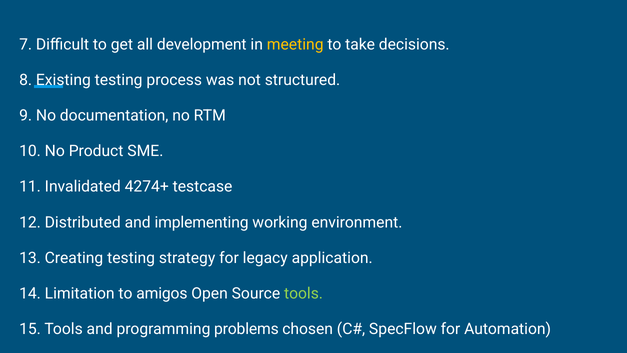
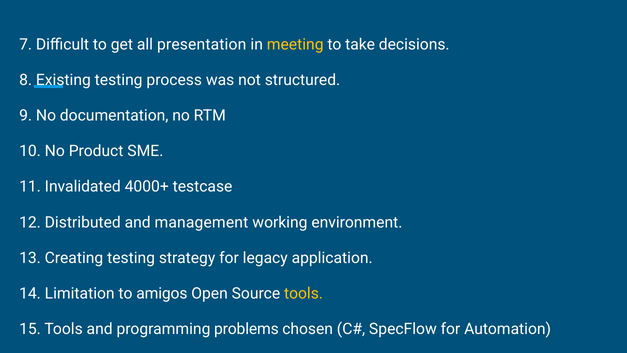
development: development -> presentation
4274+: 4274+ -> 4000+
implementing: implementing -> management
tools at (304, 293) colour: light green -> yellow
